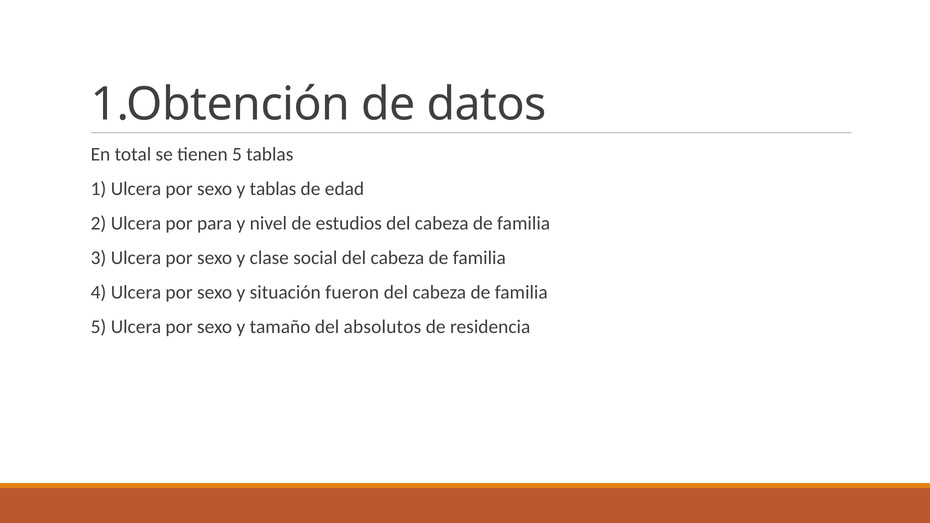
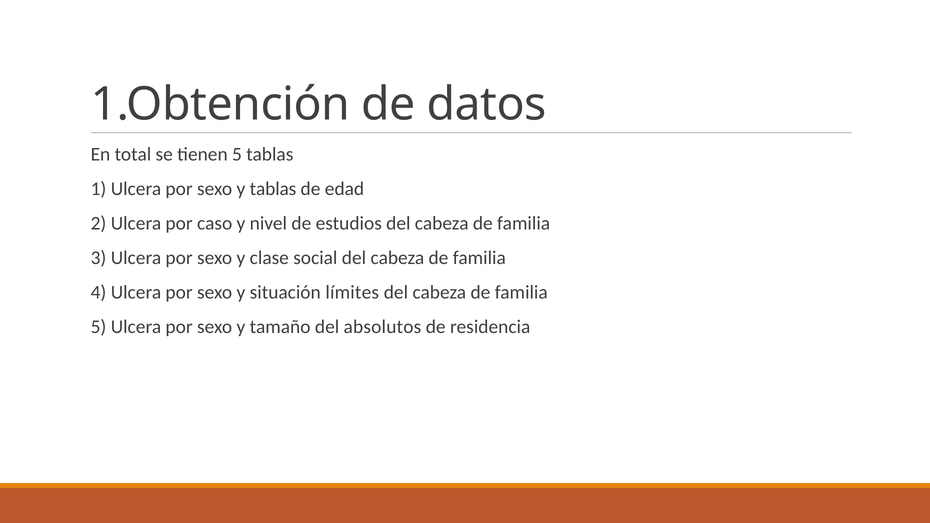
para: para -> caso
fueron: fueron -> límites
